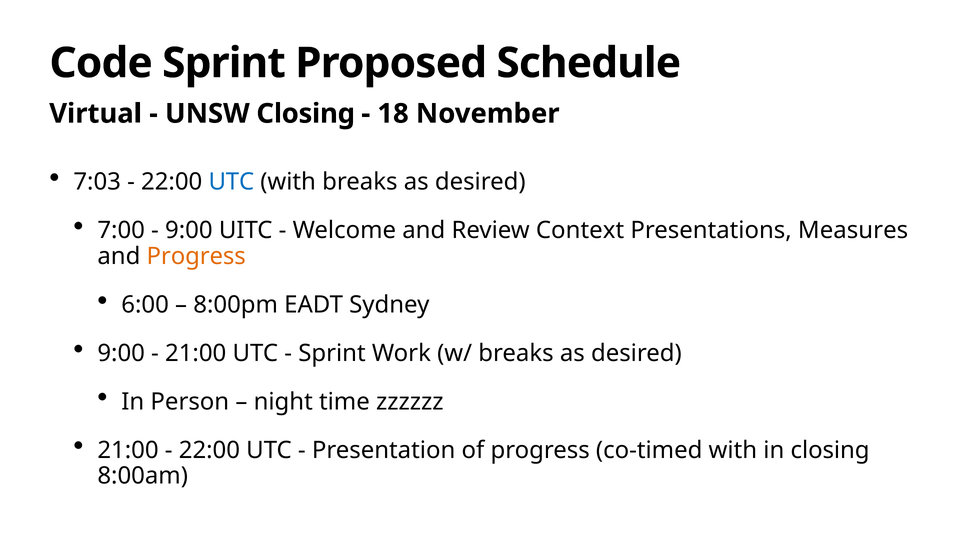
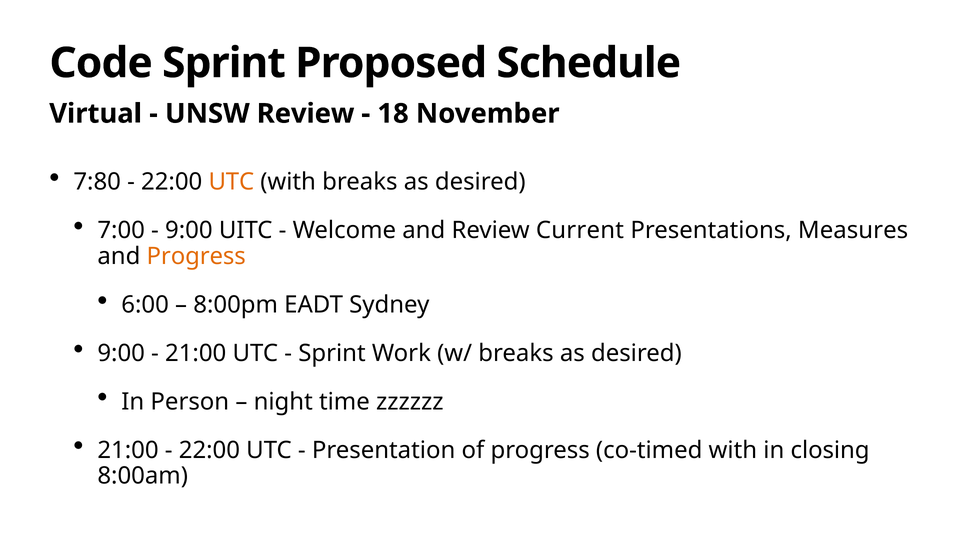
UNSW Closing: Closing -> Review
7:03: 7:03 -> 7:80
UTC at (231, 182) colour: blue -> orange
Context: Context -> Current
